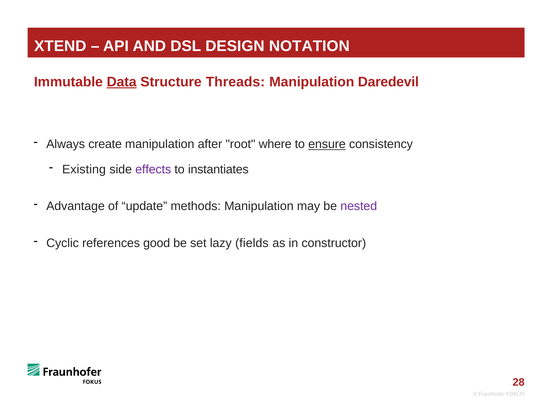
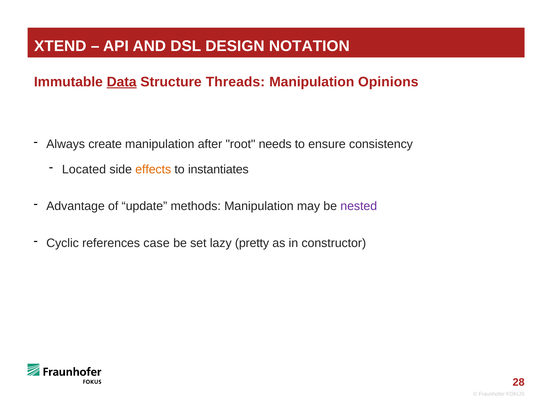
Daredevil: Daredevil -> Opinions
where: where -> needs
ensure underline: present -> none
Existing: Existing -> Located
effects colour: purple -> orange
good: good -> case
fields: fields -> pretty
